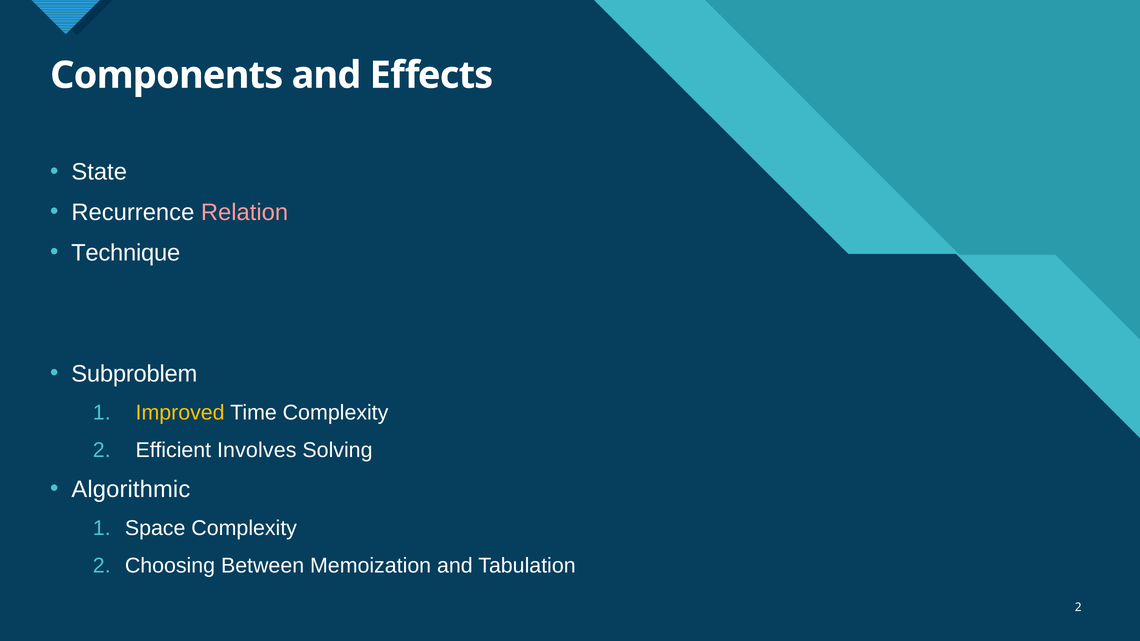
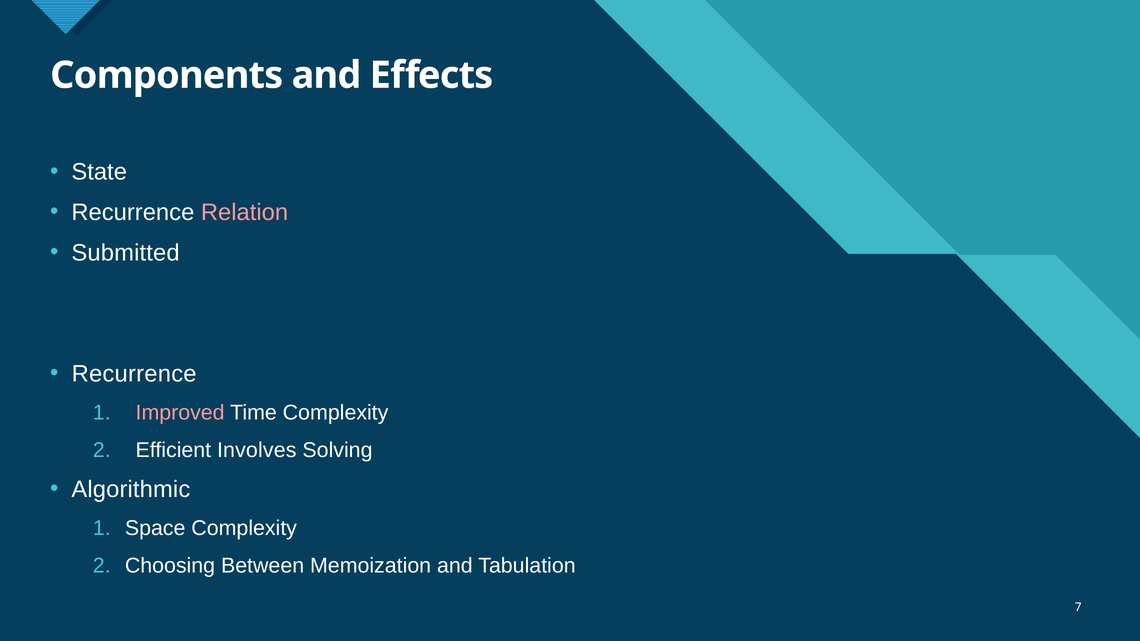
Technique: Technique -> Submitted
Subproblem at (134, 374): Subproblem -> Recurrence
Improved colour: yellow -> pink
2 at (1078, 607): 2 -> 7
